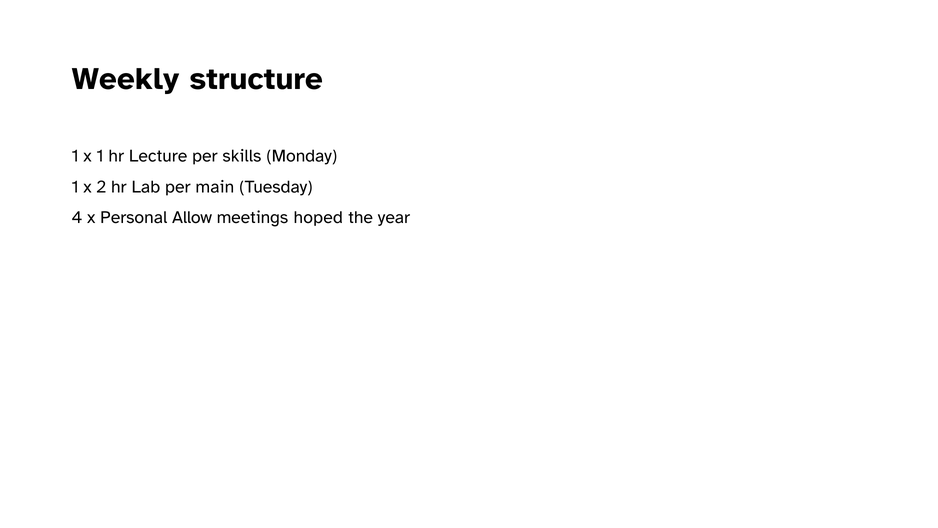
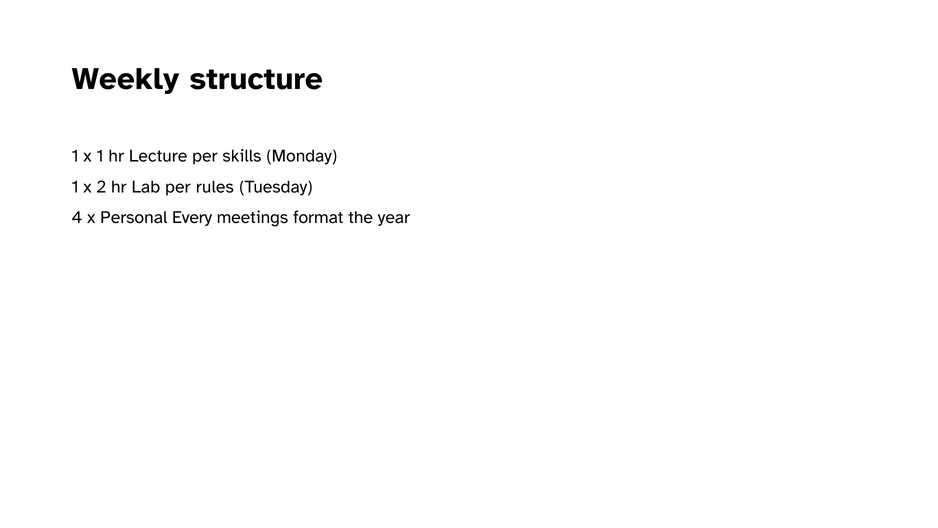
main: main -> rules
Allow: Allow -> Every
hoped: hoped -> format
